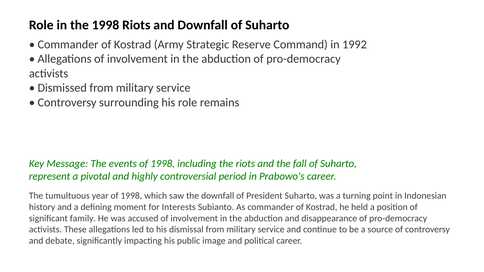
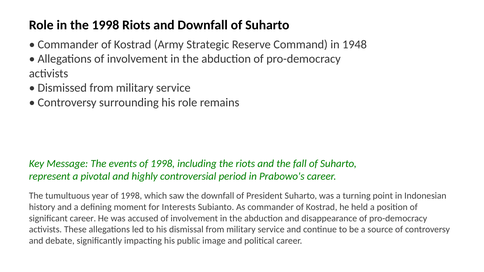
1992: 1992 -> 1948
significant family: family -> career
